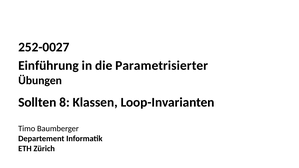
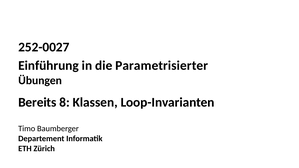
Sollten: Sollten -> Bereits
